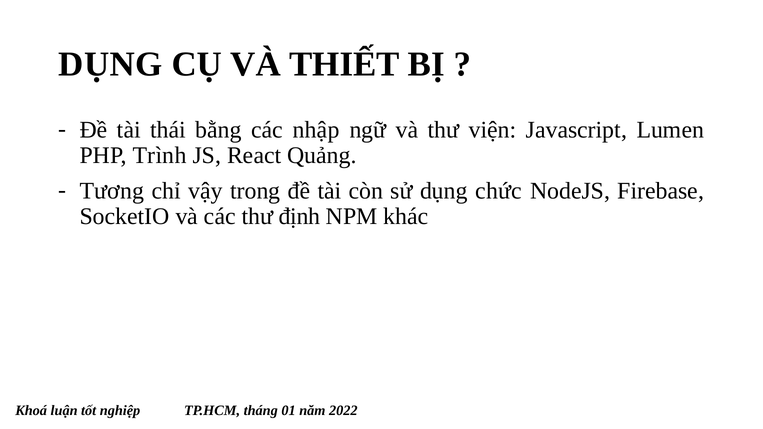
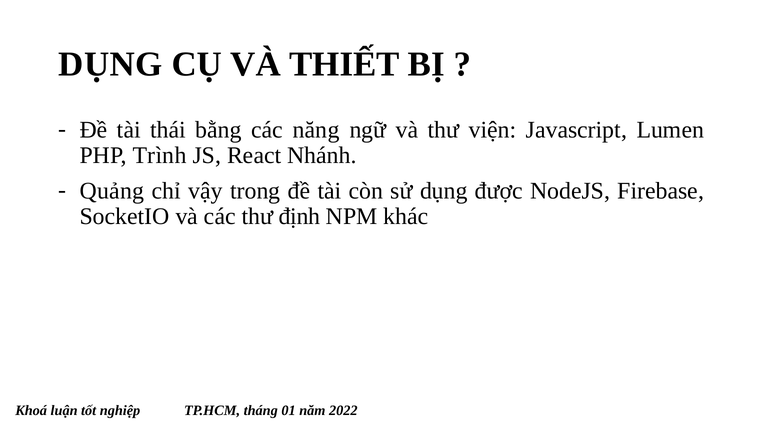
nhập: nhập -> năng
Quảng: Quảng -> Nhánh
Tương: Tương -> Quảng
chức: chức -> được
